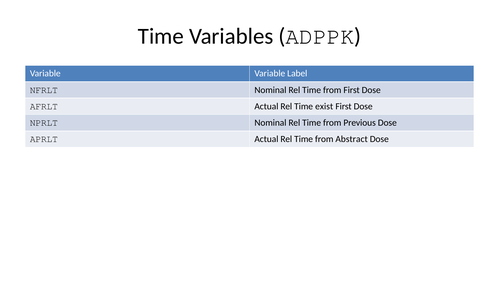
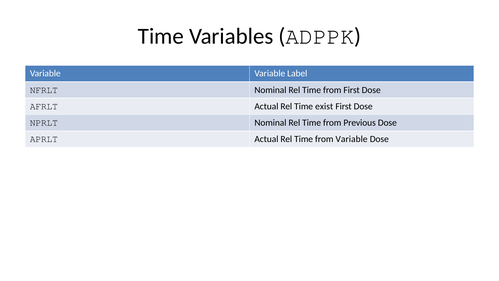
from Abstract: Abstract -> Variable
